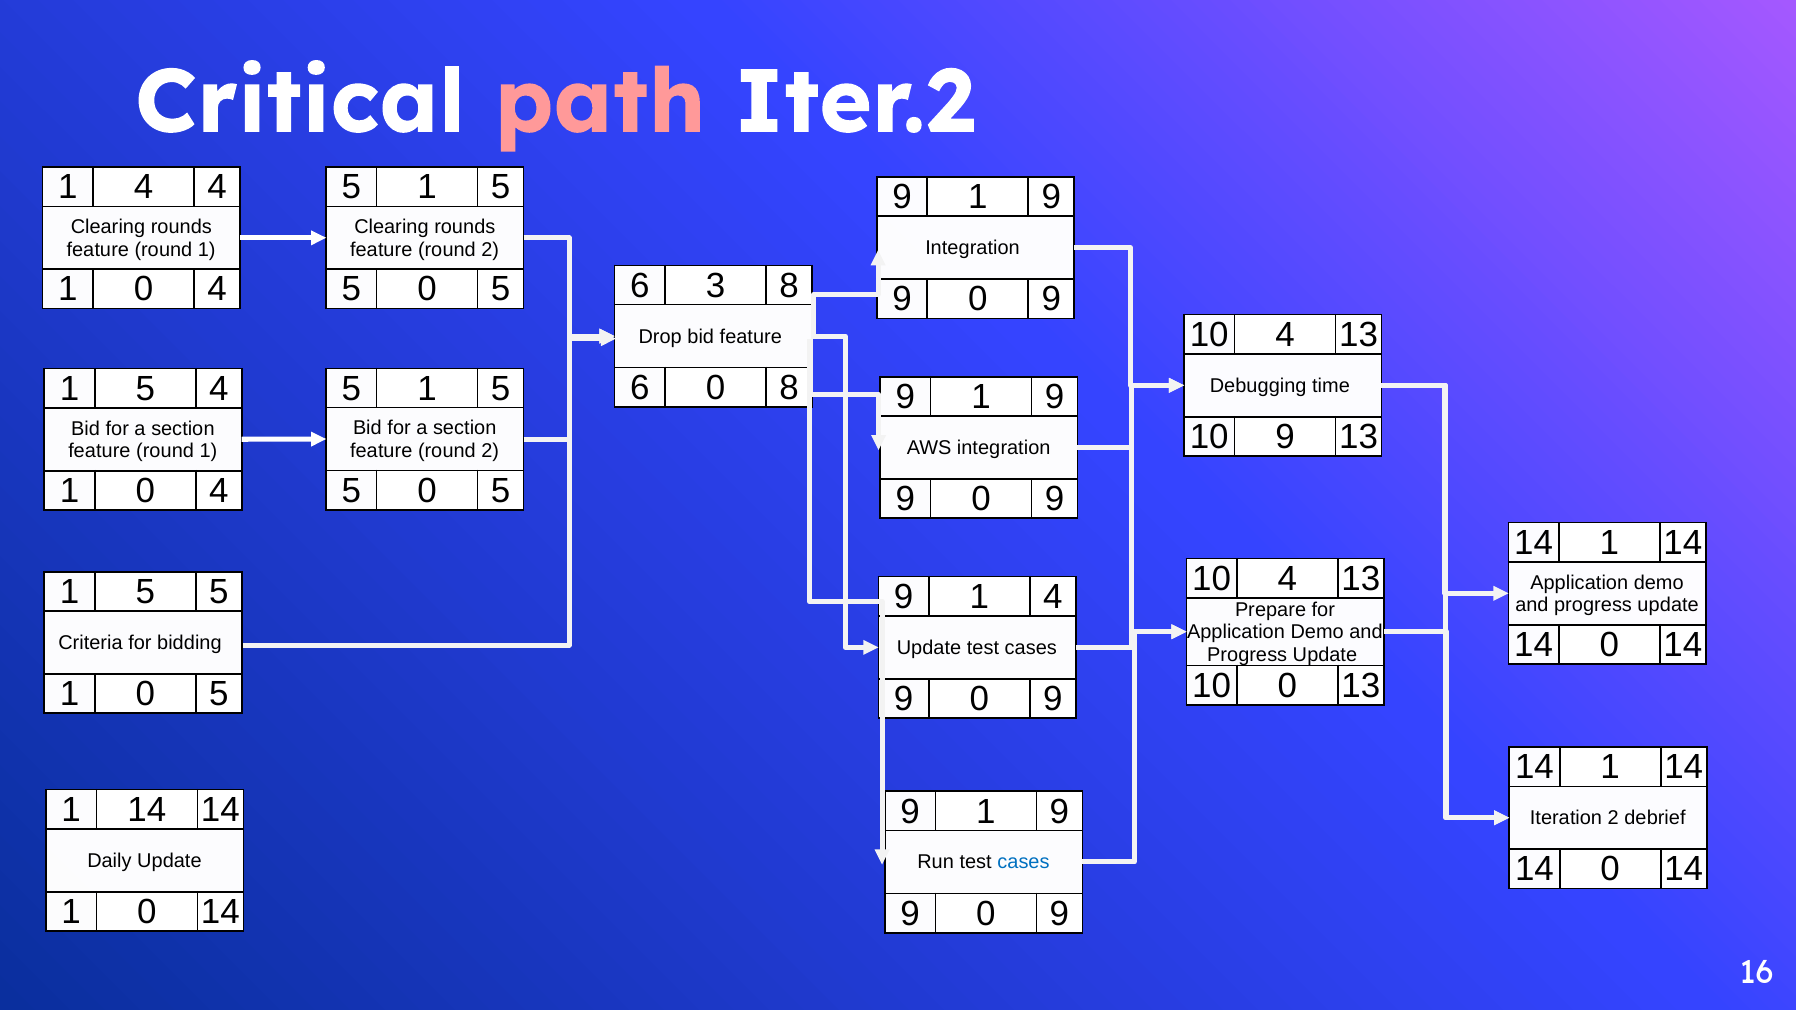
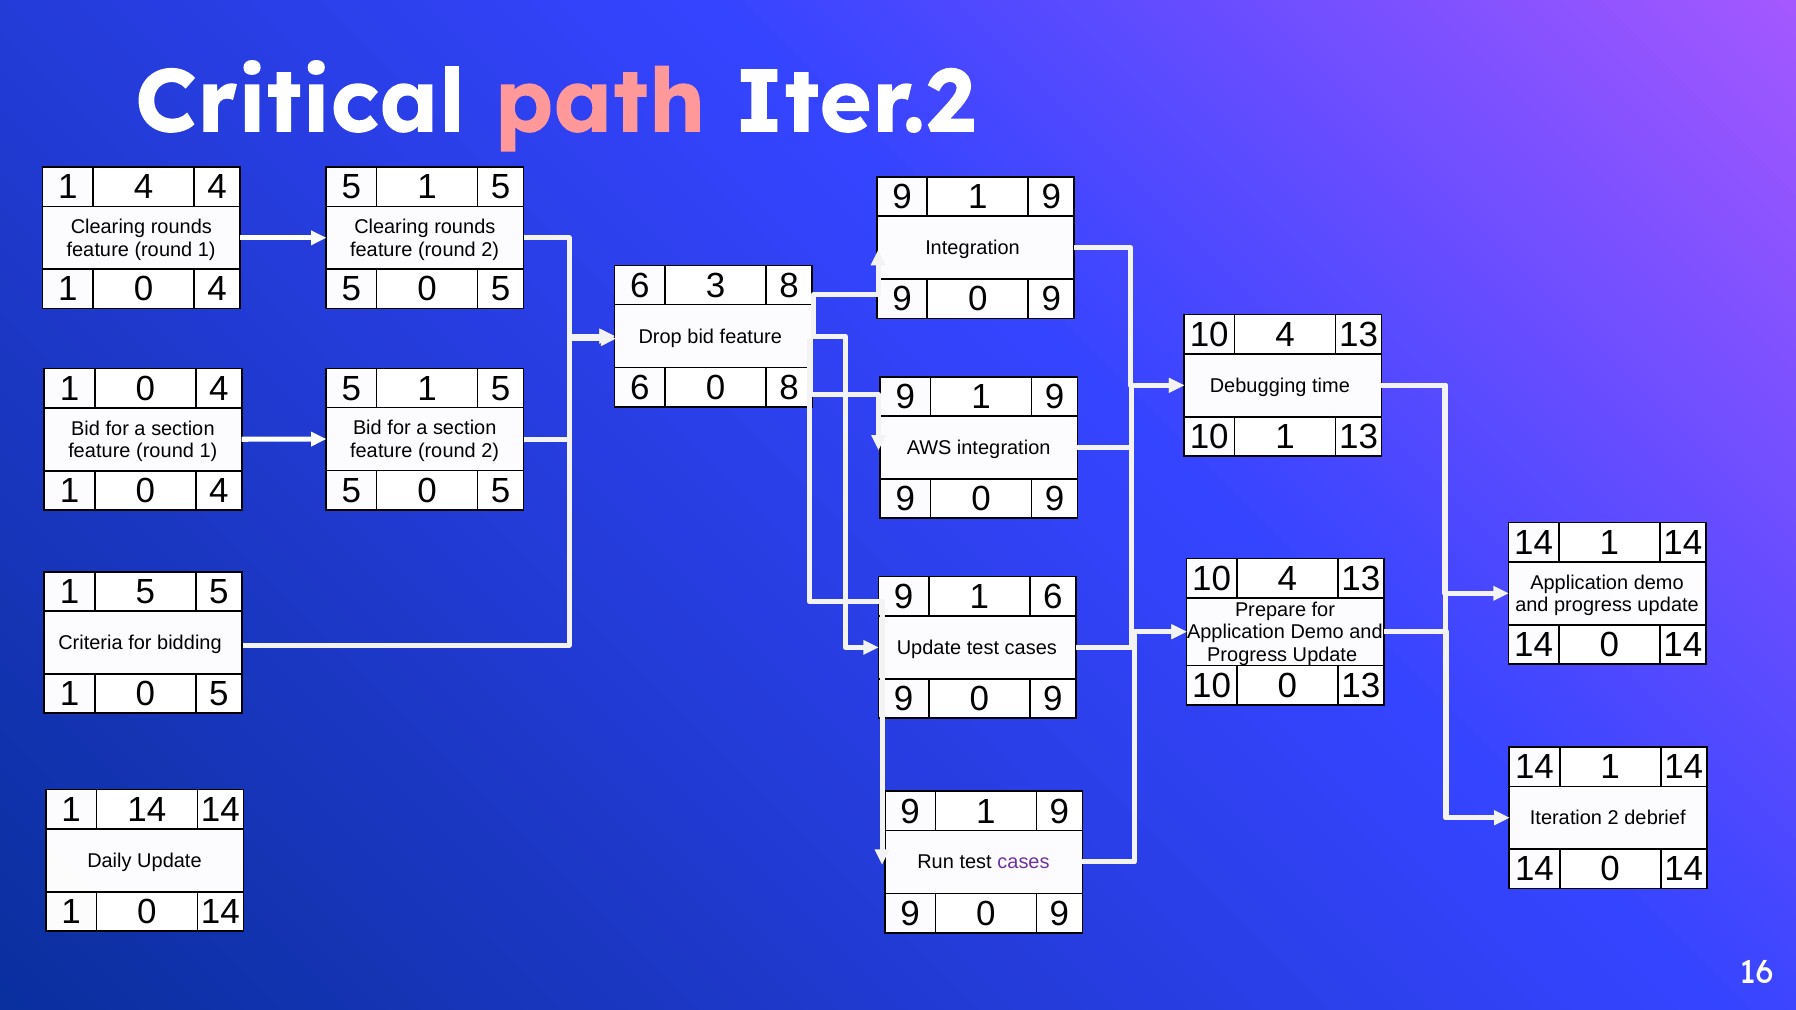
5 at (145, 389): 5 -> 0
10 9: 9 -> 1
9 1 4: 4 -> 6
cases at (1023, 863) colour: blue -> purple
